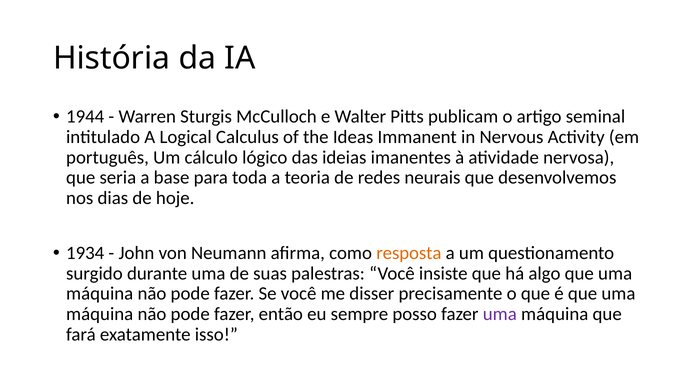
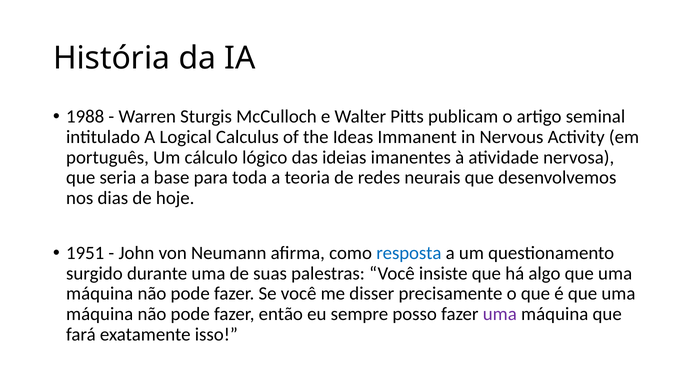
1944: 1944 -> 1988
1934: 1934 -> 1951
resposta colour: orange -> blue
